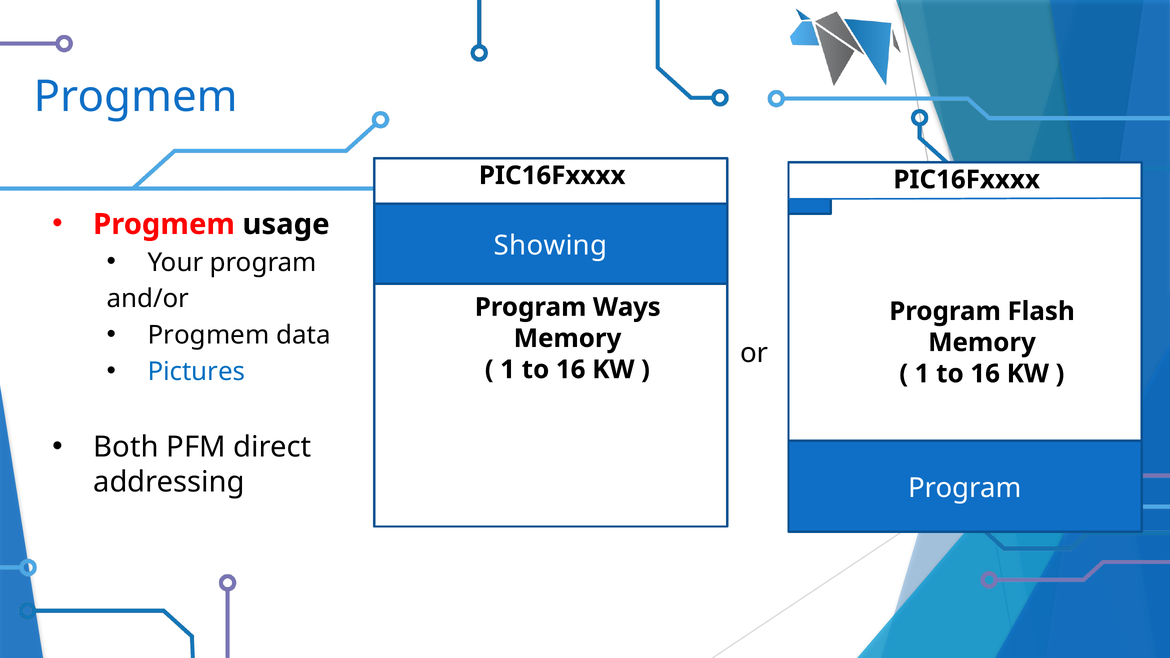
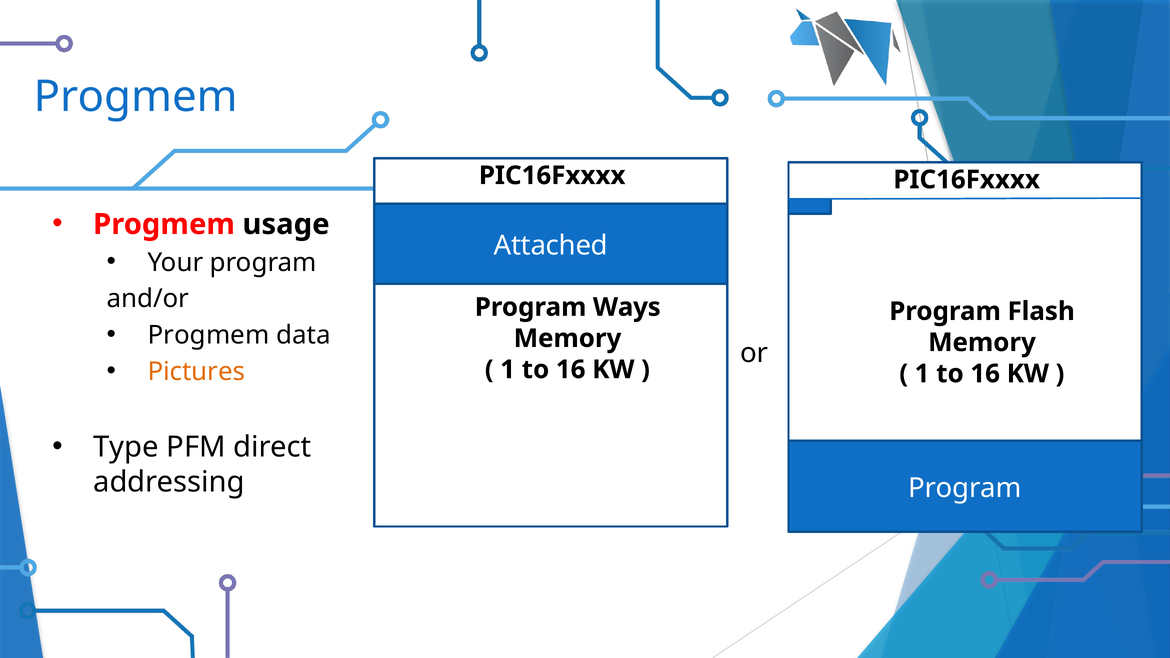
Showing: Showing -> Attached
Pictures colour: blue -> orange
Both: Both -> Type
